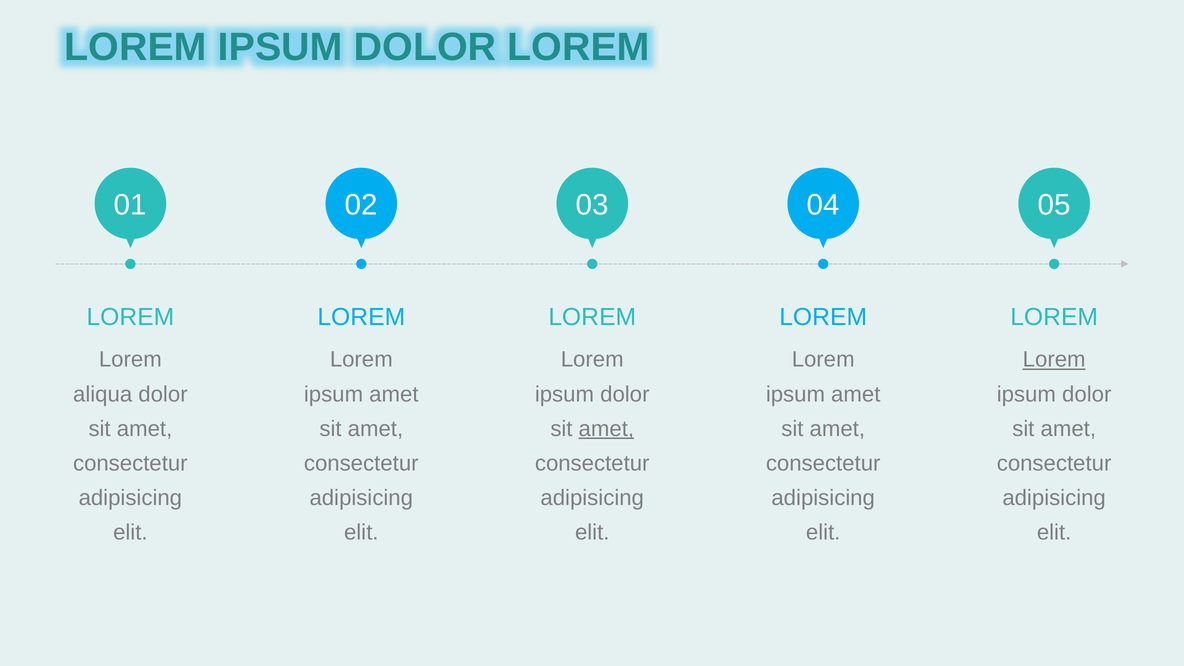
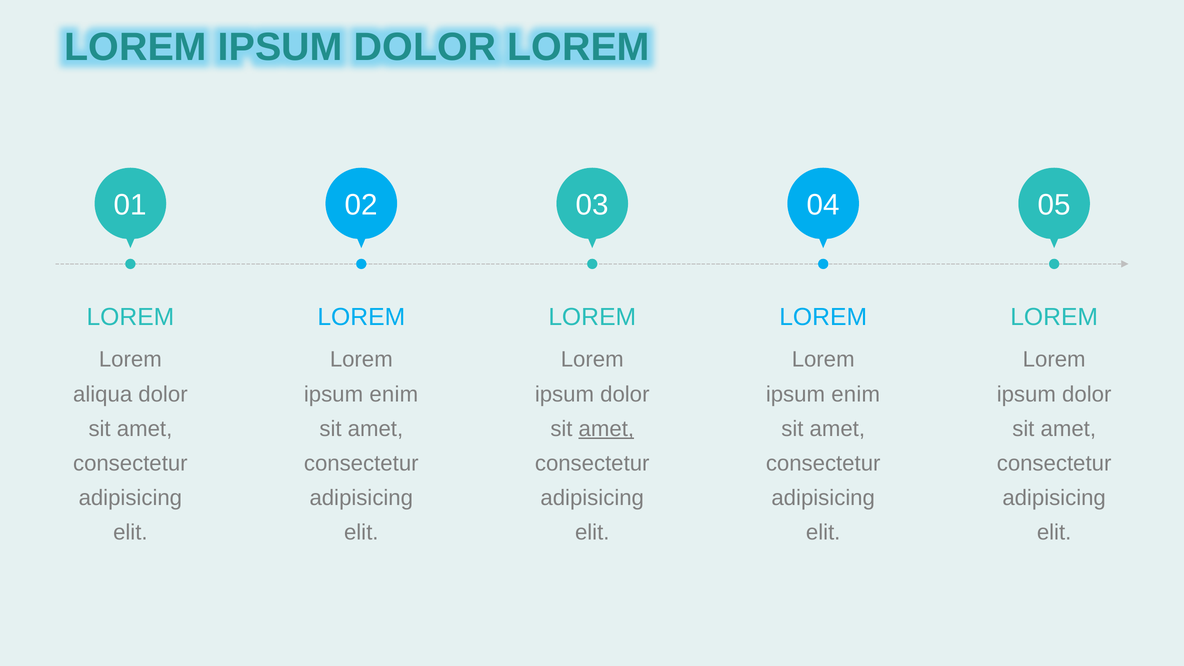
Lorem at (1054, 360) underline: present -> none
amet at (394, 394): amet -> enim
amet at (856, 394): amet -> enim
